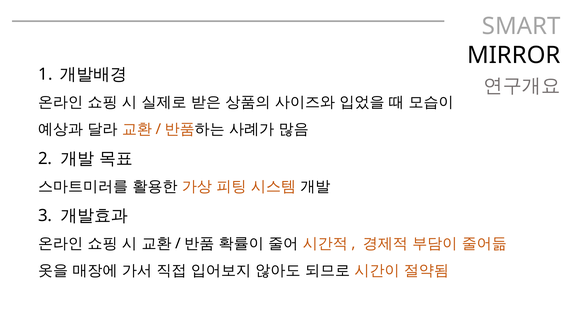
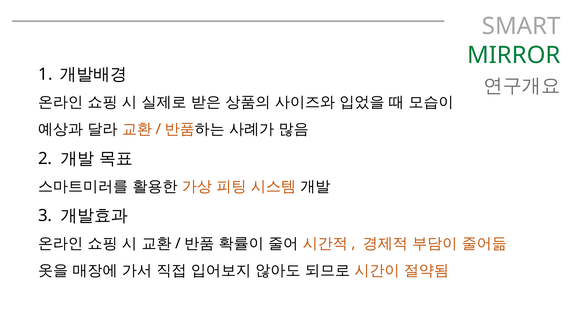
MIRROR colour: black -> green
